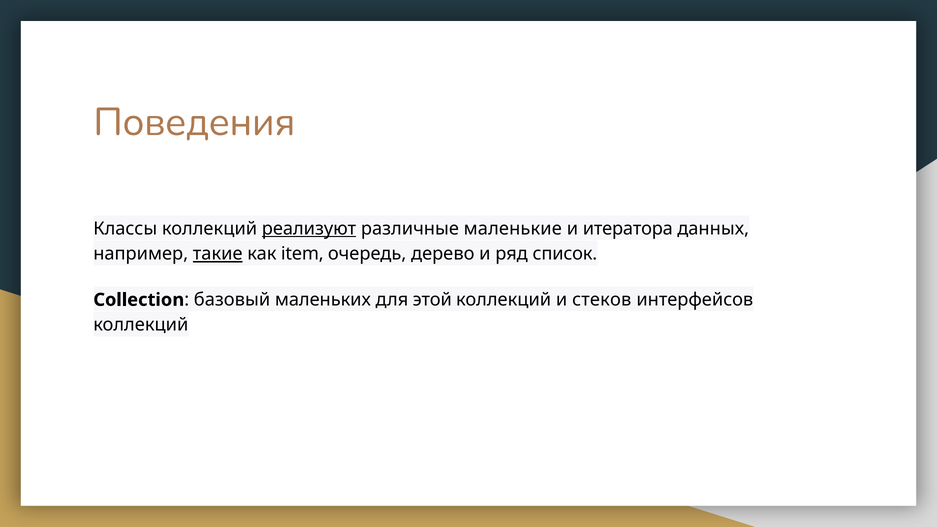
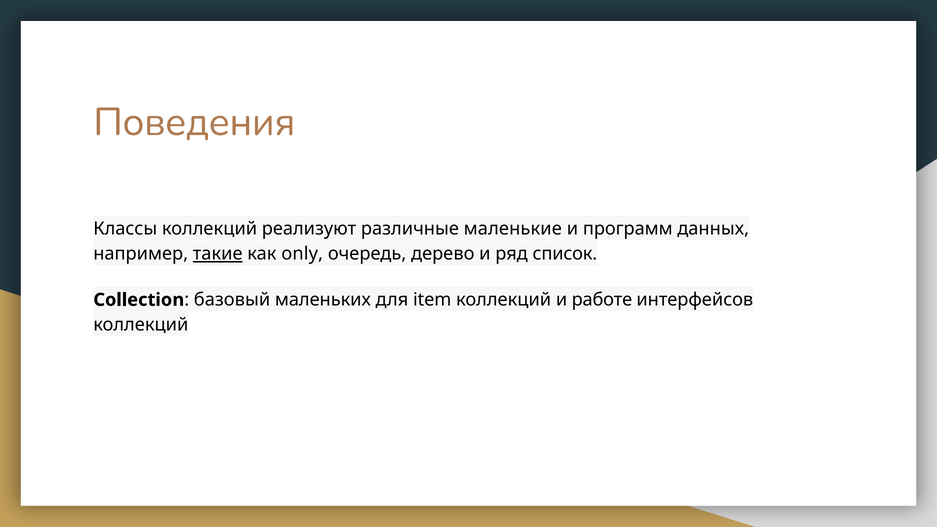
реализуют underline: present -> none
итератора: итератора -> программ
item: item -> only
этой: этой -> item
стеков: стеков -> работе
